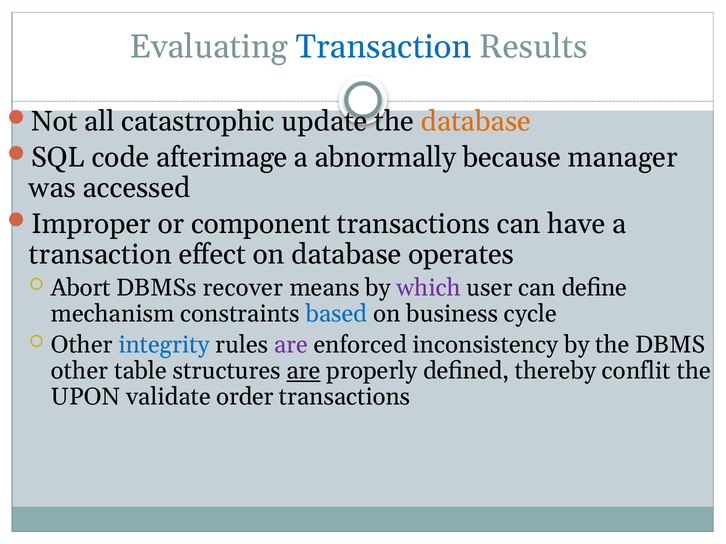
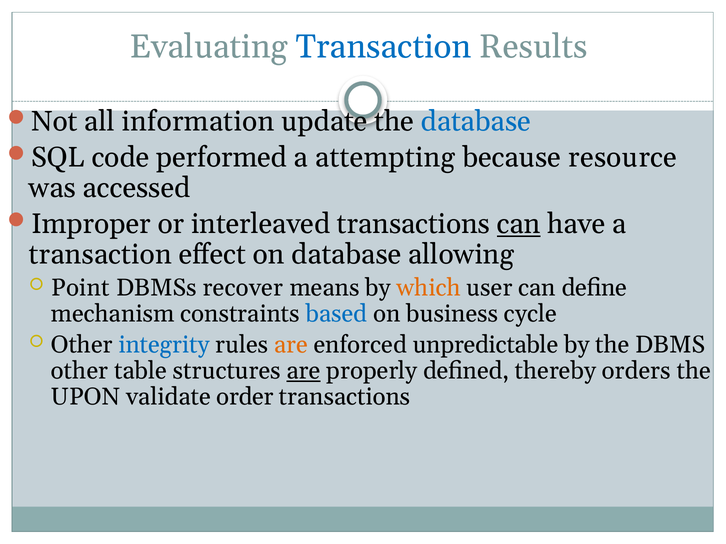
catastrophic: catastrophic -> information
database at (476, 122) colour: orange -> blue
afterimage: afterimage -> performed
abnormally: abnormally -> attempting
manager: manager -> resource
component: component -> interleaved
can at (519, 224) underline: none -> present
operates: operates -> allowing
Abort: Abort -> Point
which colour: purple -> orange
are at (291, 345) colour: purple -> orange
inconsistency: inconsistency -> unpredictable
conflit: conflit -> orders
